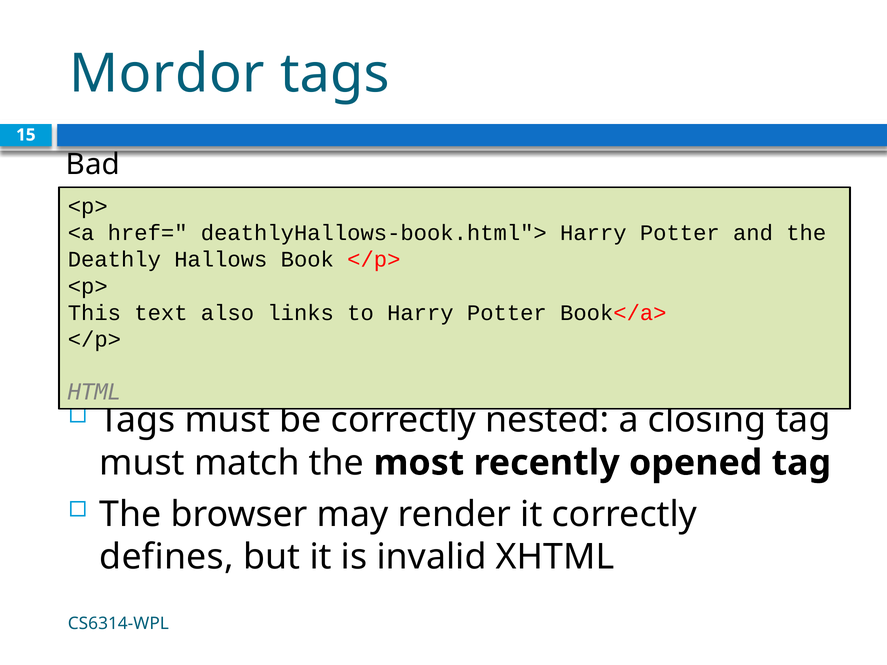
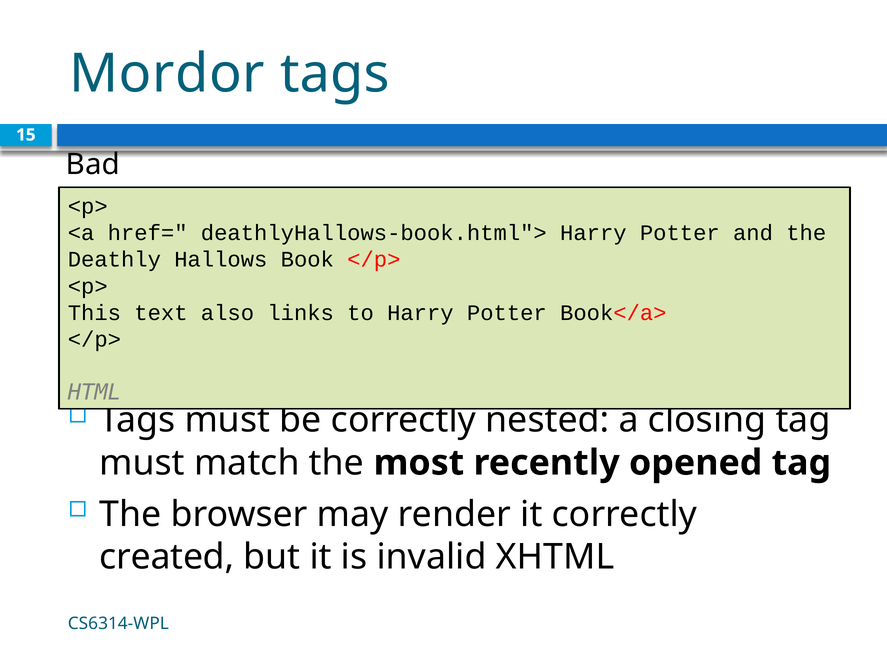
defines: defines -> created
